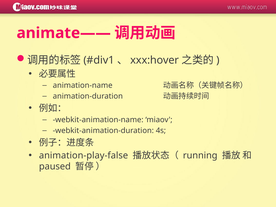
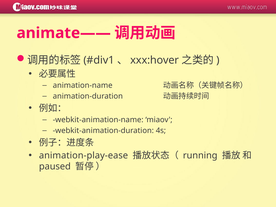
animation-play-false: animation-play-false -> animation-play-ease
